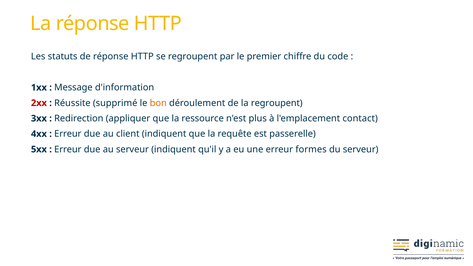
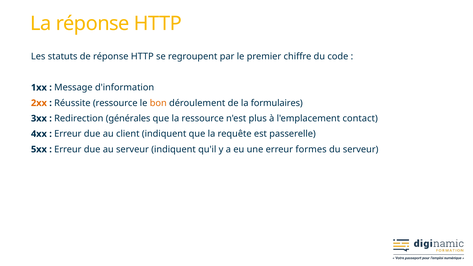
2xx colour: red -> orange
Réussite supprimé: supprimé -> ressource
la regroupent: regroupent -> formulaires
appliquer: appliquer -> générales
